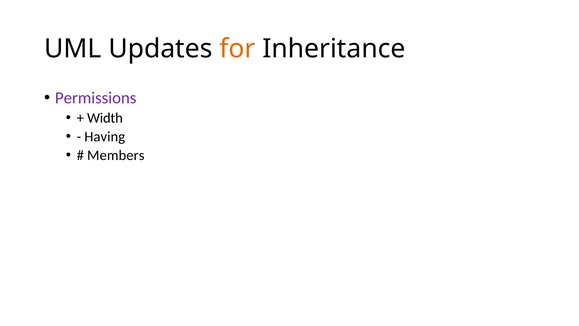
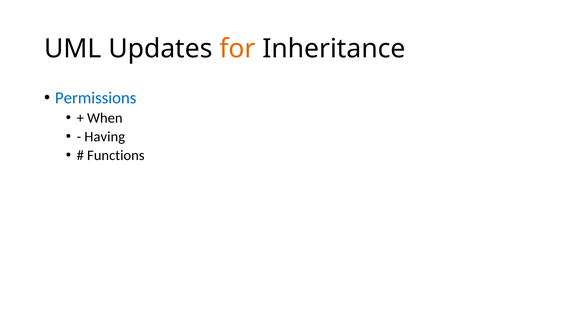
Permissions colour: purple -> blue
Width: Width -> When
Members: Members -> Functions
